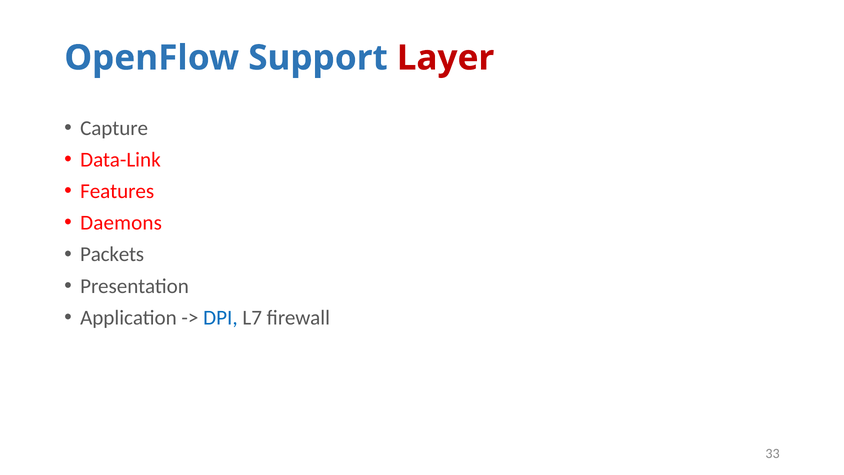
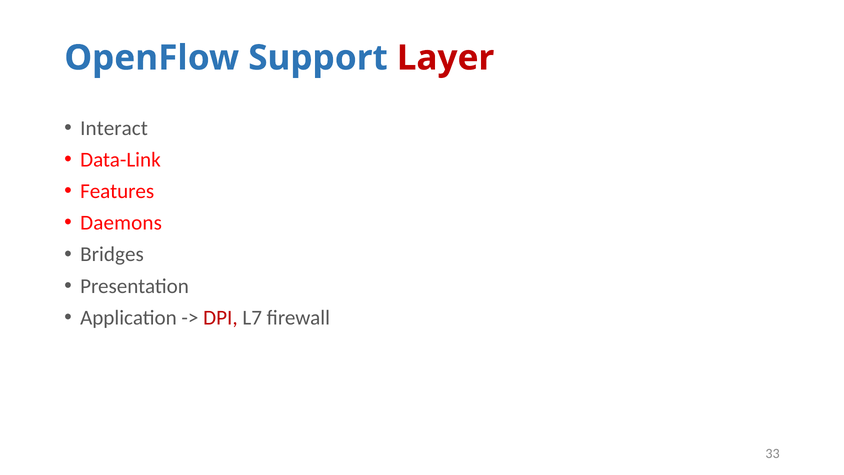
Capture: Capture -> Interact
Packets: Packets -> Bridges
DPI colour: blue -> red
